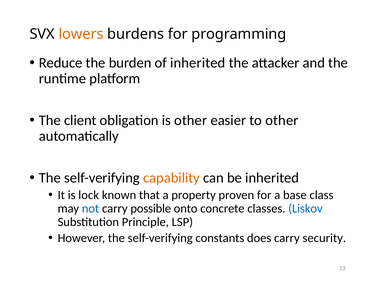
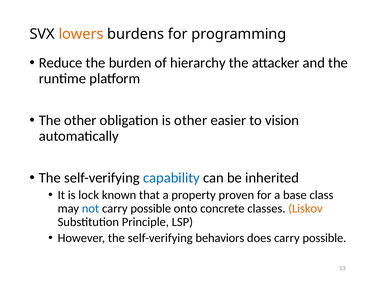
of inherited: inherited -> hierarchy
The client: client -> other
to other: other -> vision
capability colour: orange -> blue
Liskov colour: blue -> orange
constants: constants -> behaviors
does carry security: security -> possible
